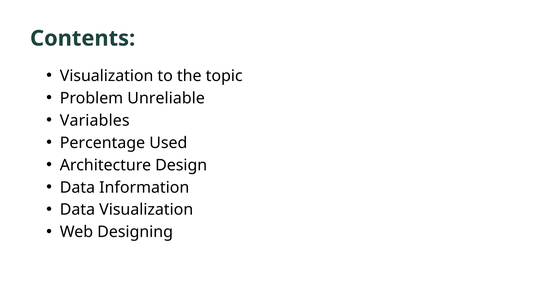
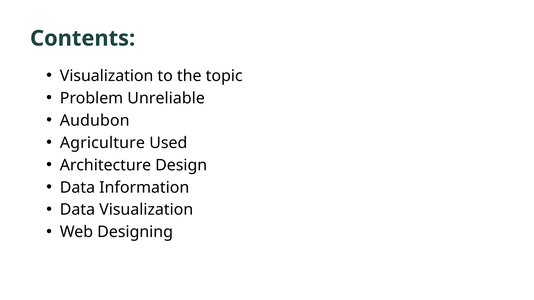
Variables: Variables -> Audubon
Percentage at (102, 143): Percentage -> Agriculture
